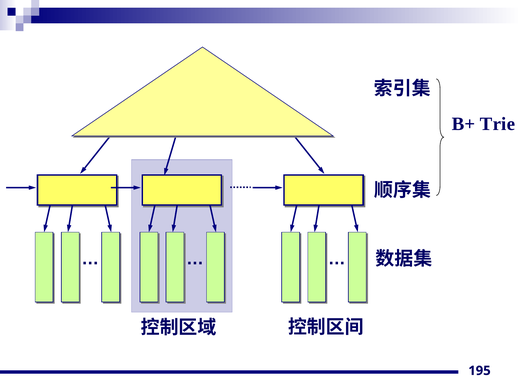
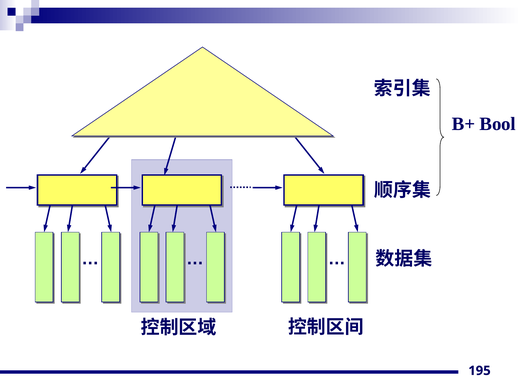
Trie: Trie -> Bool
